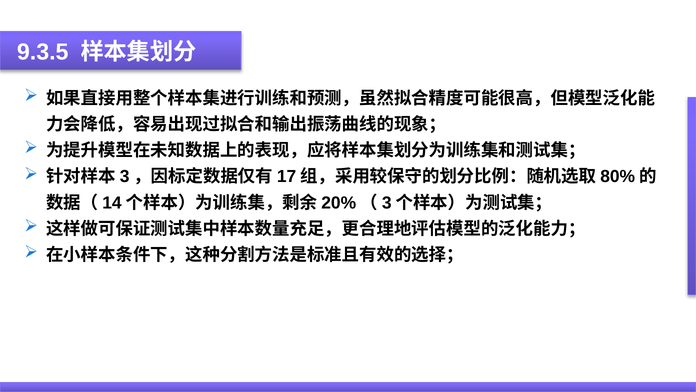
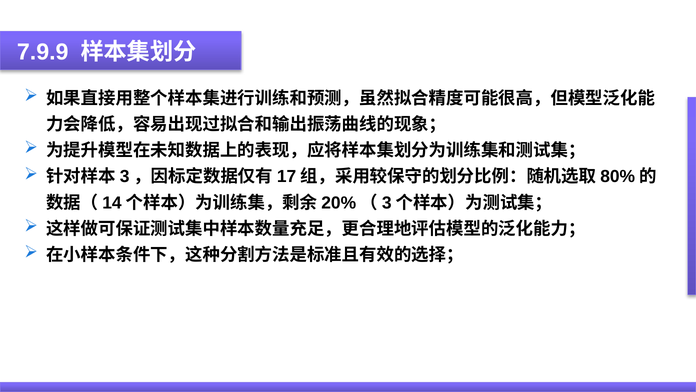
9.3.5: 9.3.5 -> 7.9.9
